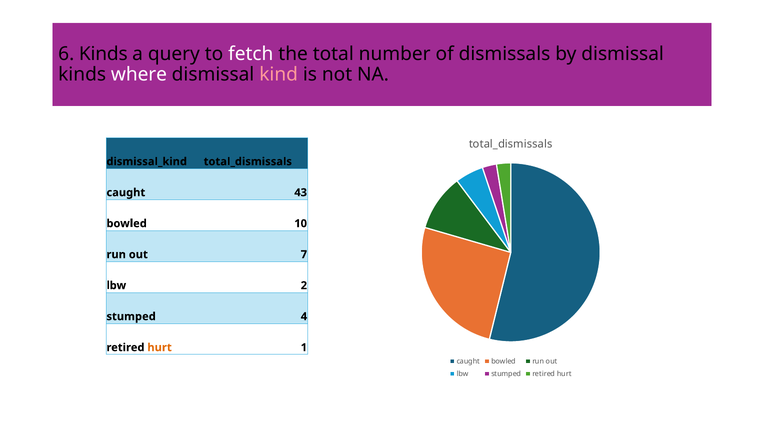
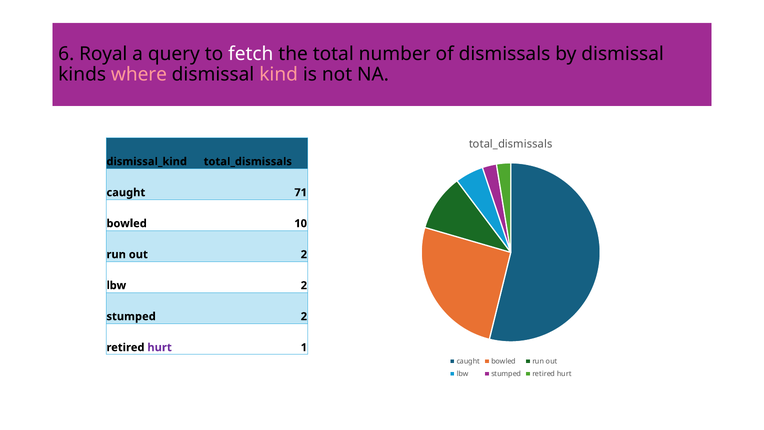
6 Kinds: Kinds -> Royal
where colour: white -> pink
43: 43 -> 71
out 7: 7 -> 2
stumped 4: 4 -> 2
hurt at (160, 347) colour: orange -> purple
